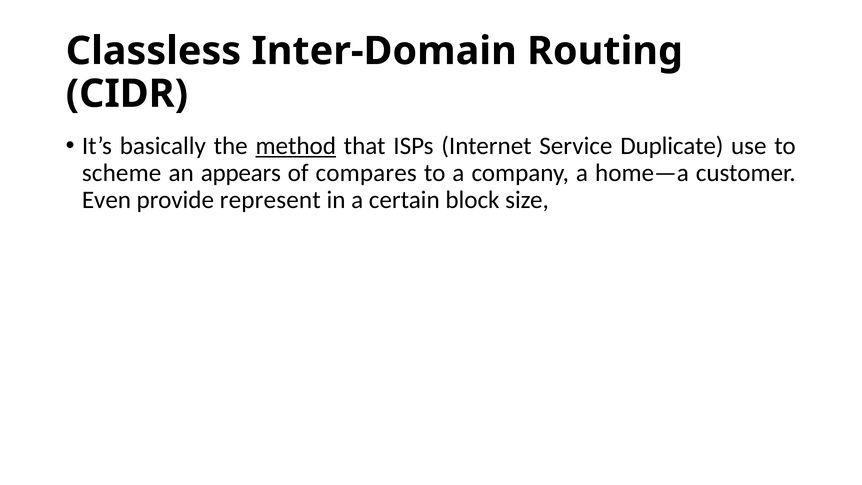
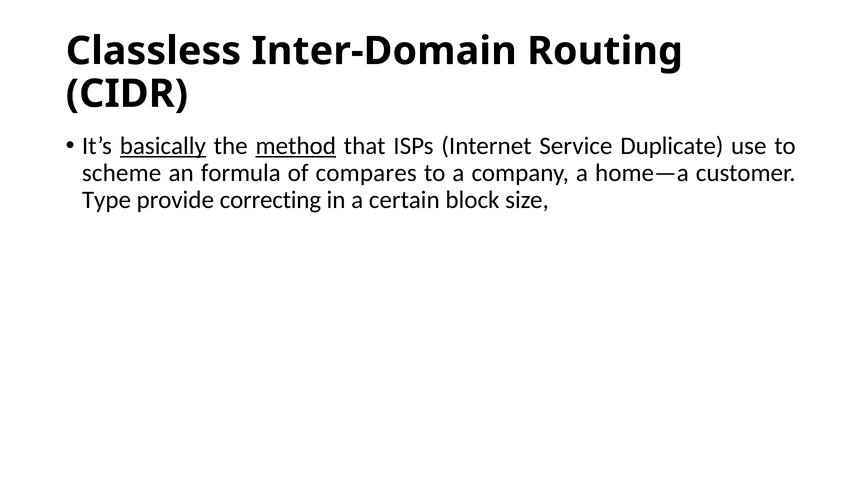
basically underline: none -> present
appears: appears -> formula
Even: Even -> Type
represent: represent -> correcting
